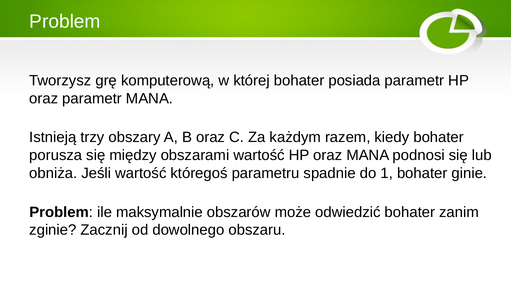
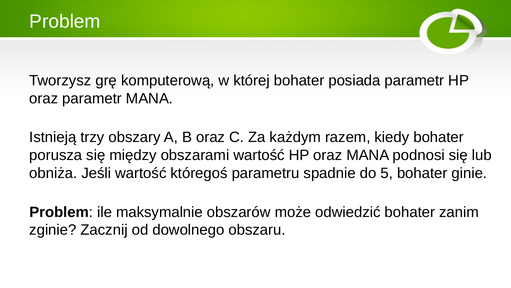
1: 1 -> 5
